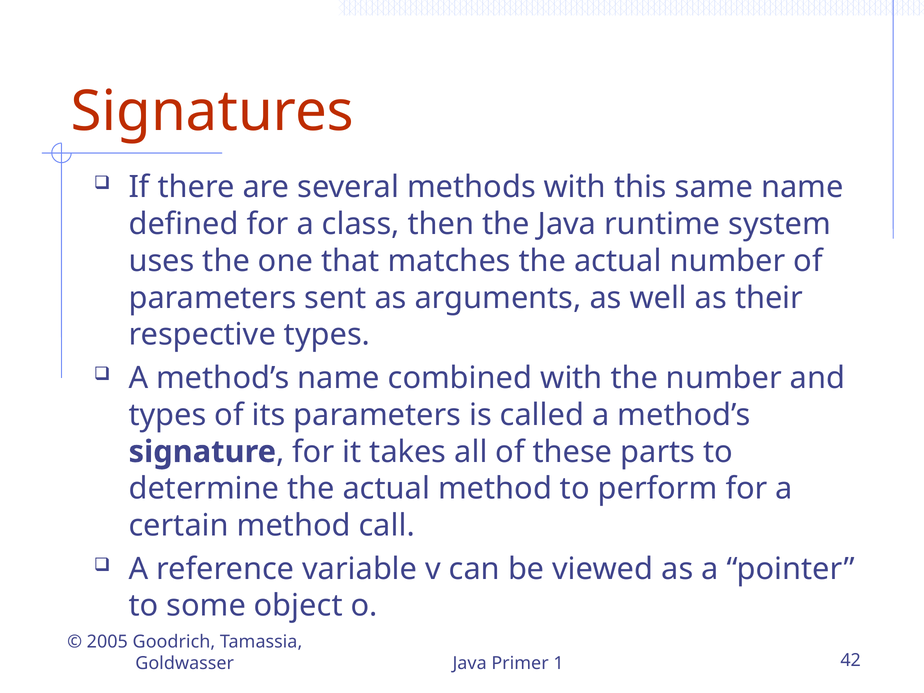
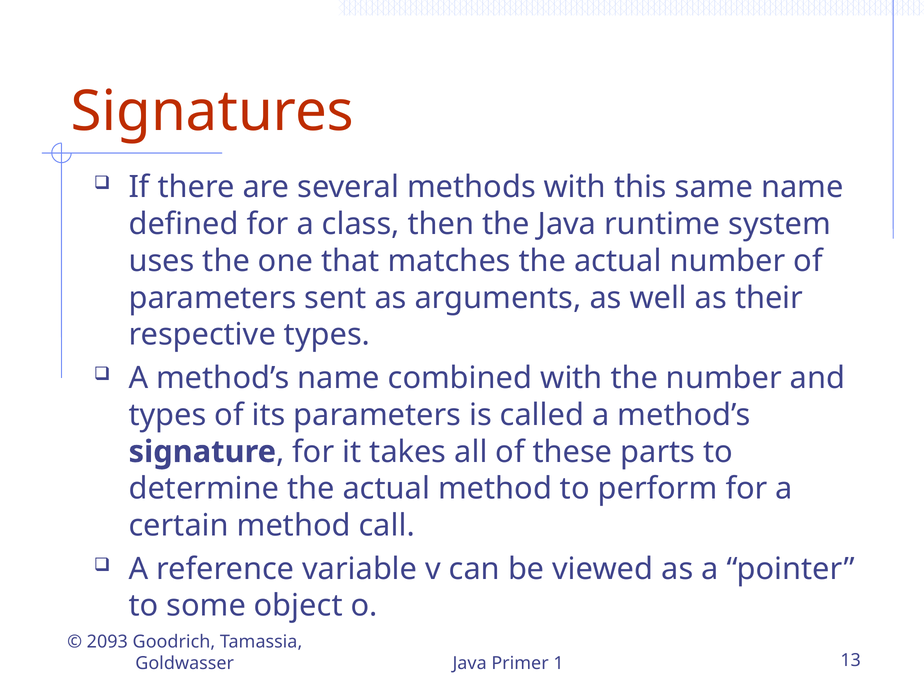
2005: 2005 -> 2093
42: 42 -> 13
